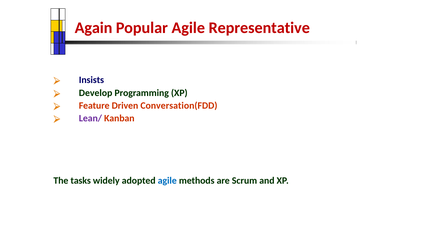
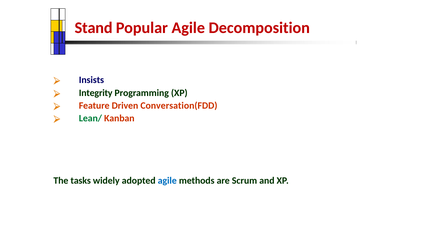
Again: Again -> Stand
Representative: Representative -> Decomposition
Develop: Develop -> Integrity
Lean/ colour: purple -> green
